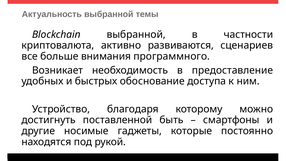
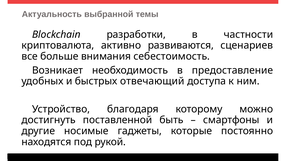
Blockchain выбранной: выбранной -> разработки
программного: программного -> себестоимость
обоснование: обоснование -> отвечающий
